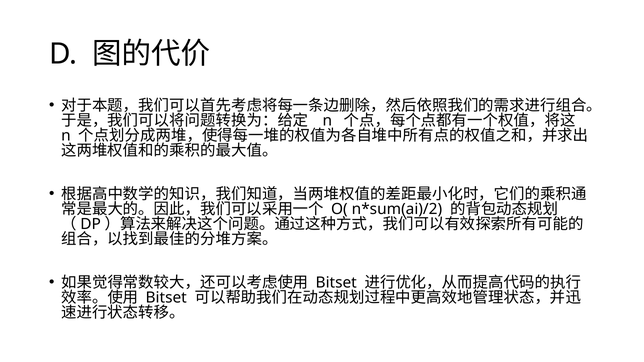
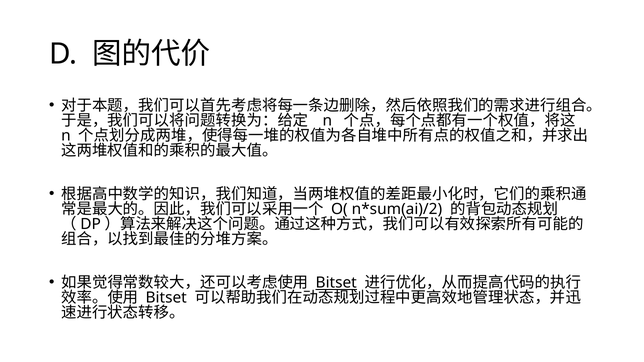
Bitset at (336, 283) underline: none -> present
